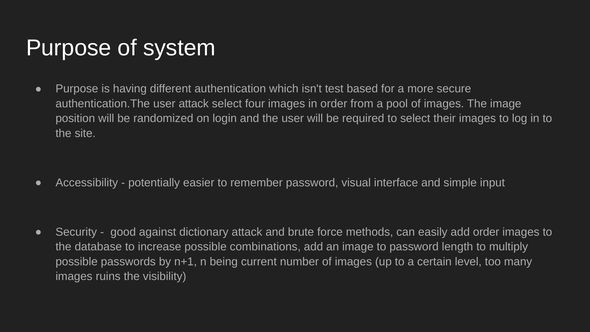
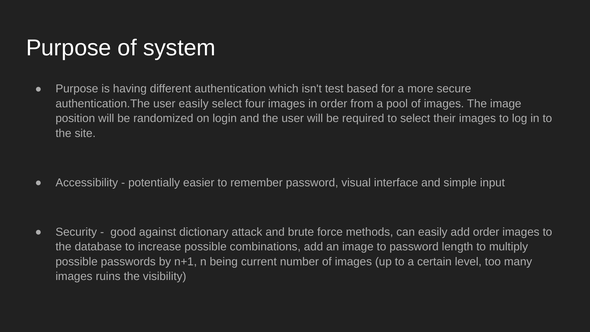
user attack: attack -> easily
